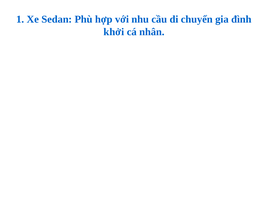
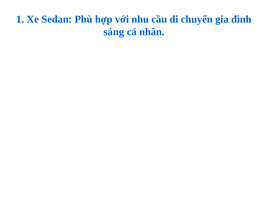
khởi: khởi -> sáng
